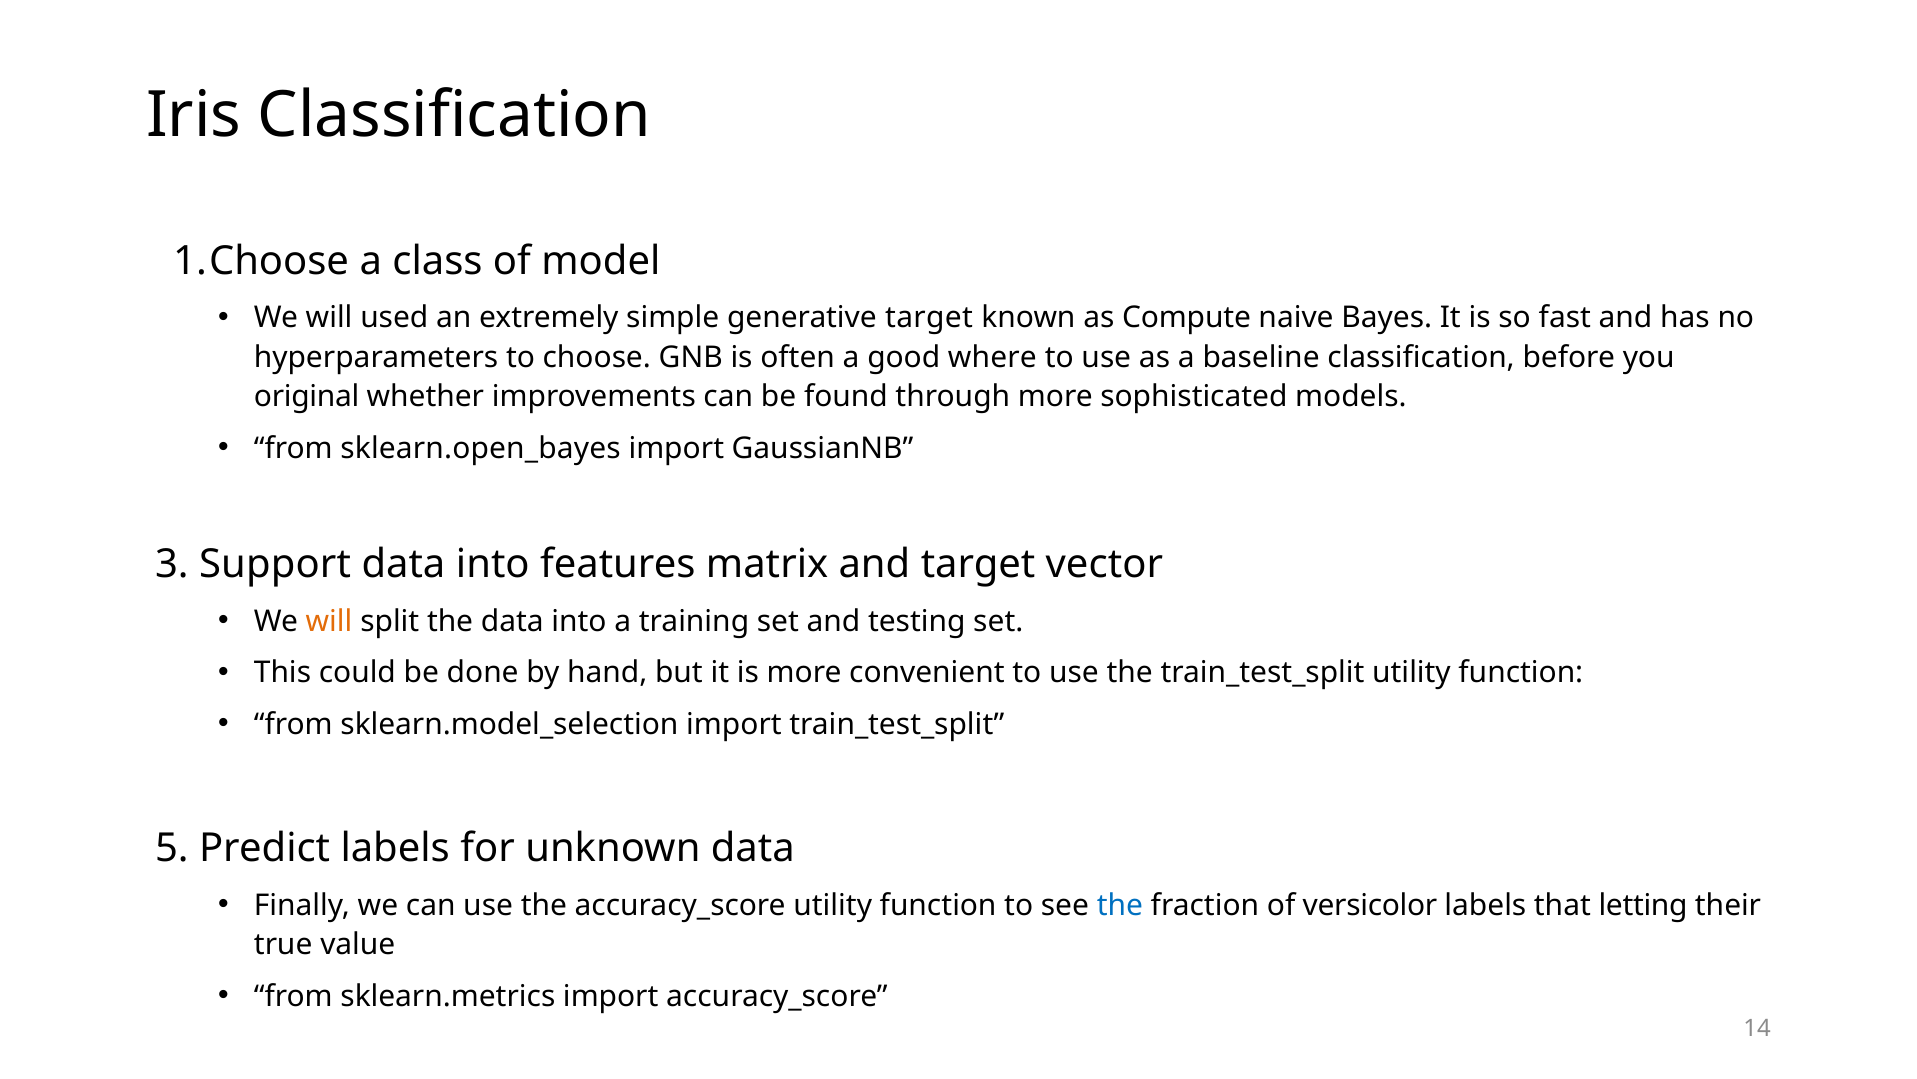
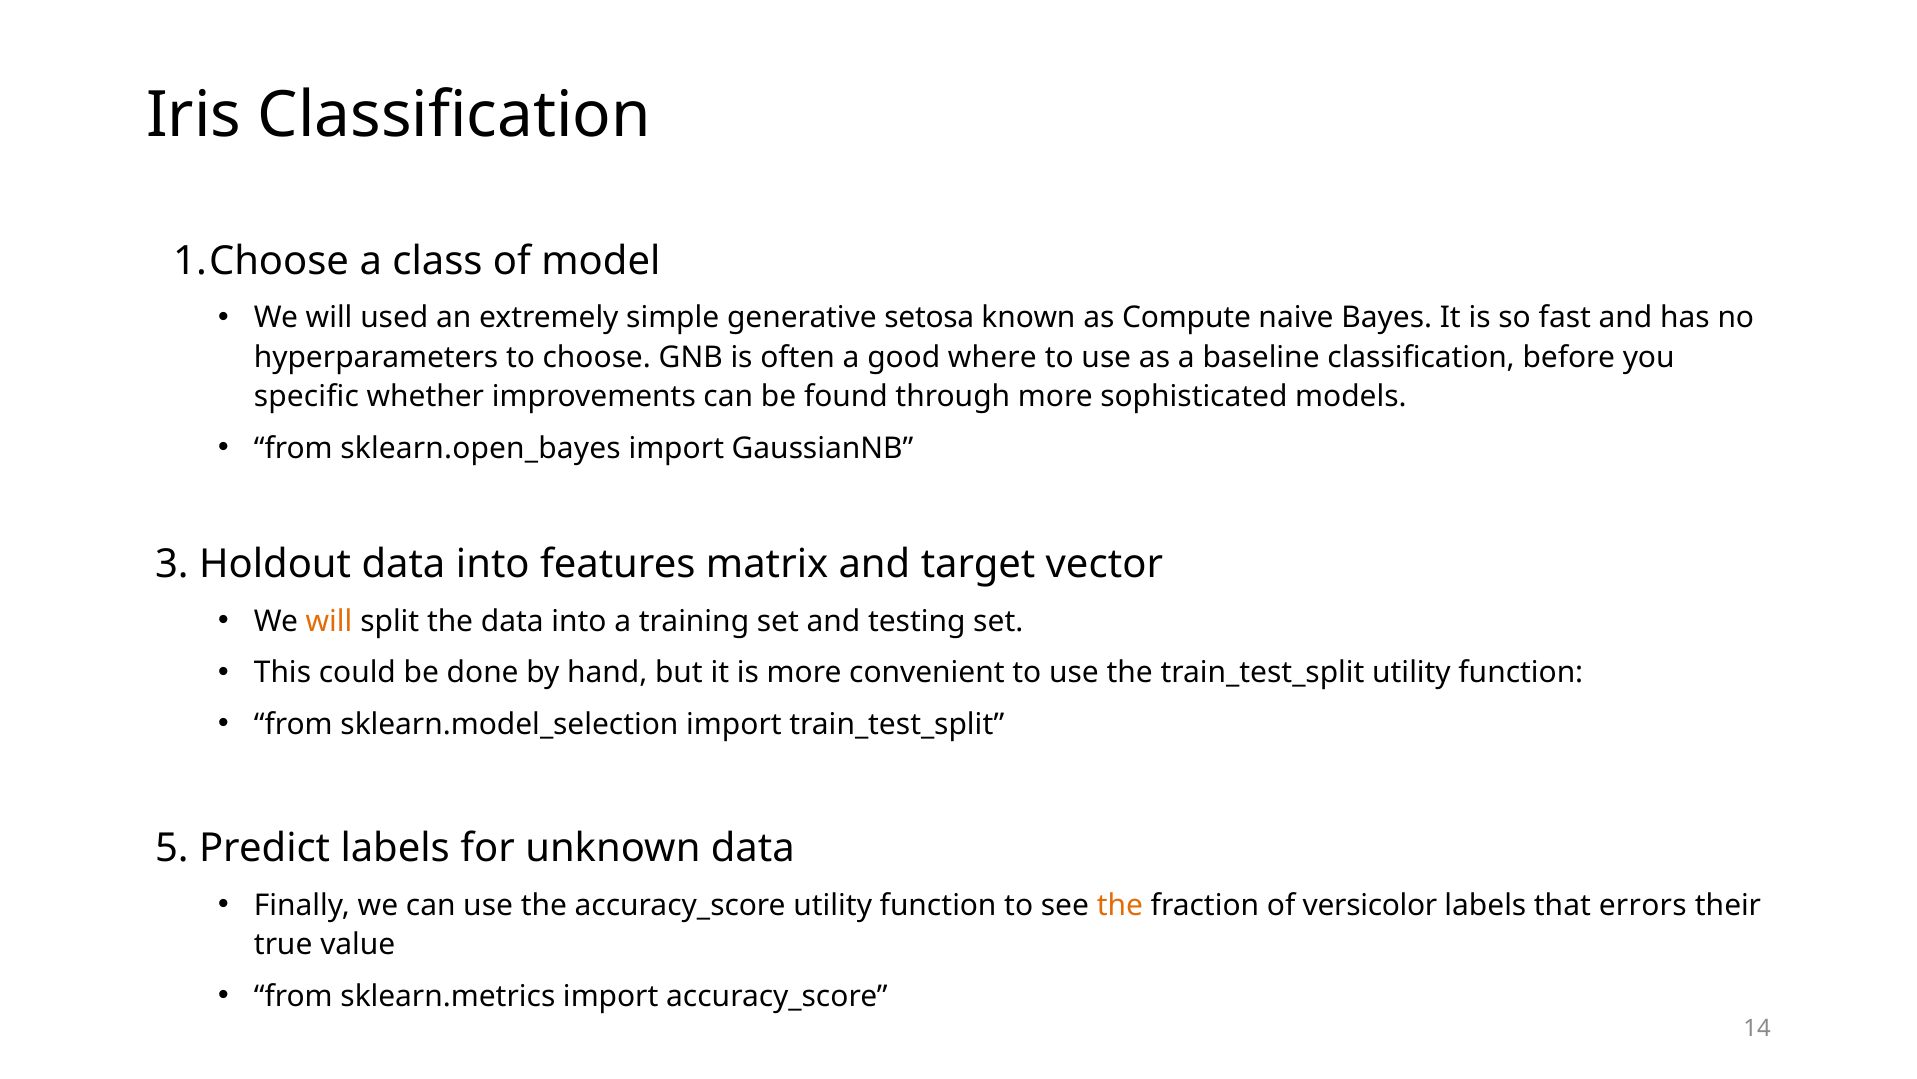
generative target: target -> setosa
original: original -> specific
Support: Support -> Holdout
the at (1120, 905) colour: blue -> orange
letting: letting -> errors
